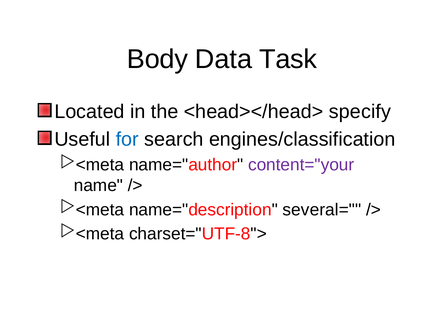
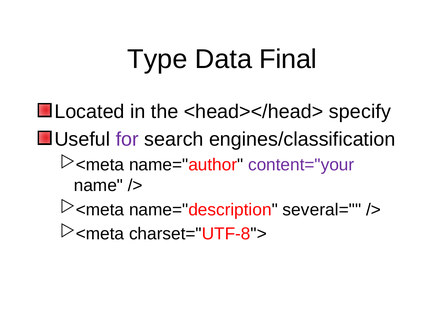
Body: Body -> Type
Task: Task -> Final
for colour: blue -> purple
